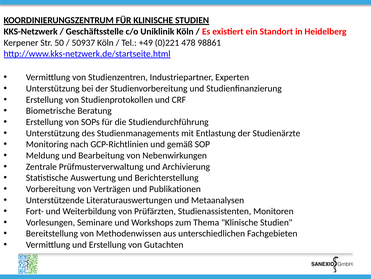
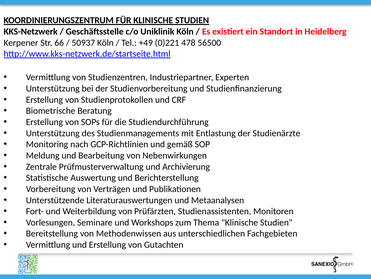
50: 50 -> 66
98861: 98861 -> 56500
